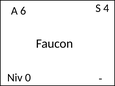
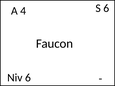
S 4: 4 -> 6
6: 6 -> 4
Niv 0: 0 -> 6
